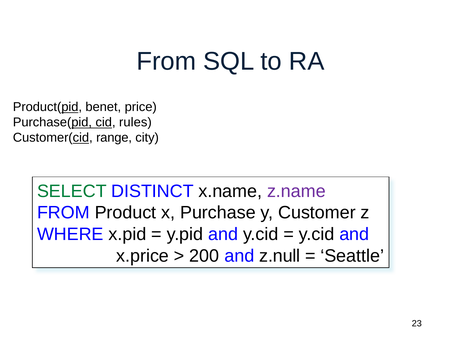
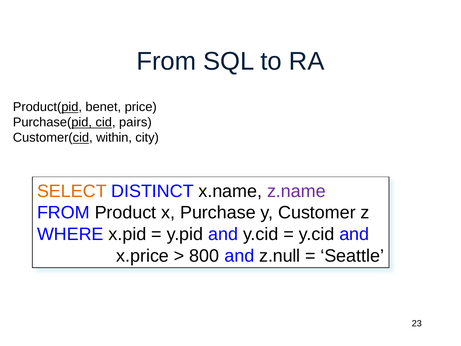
rules: rules -> pairs
range: range -> within
SELECT colour: green -> orange
200: 200 -> 800
